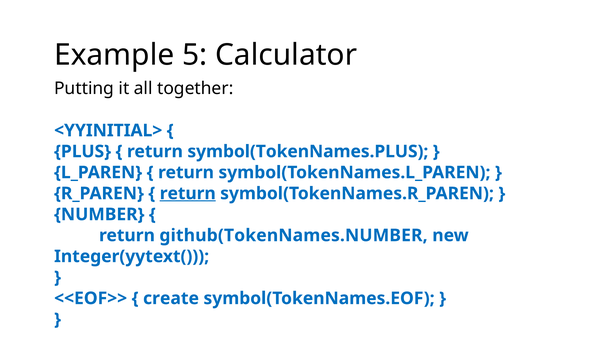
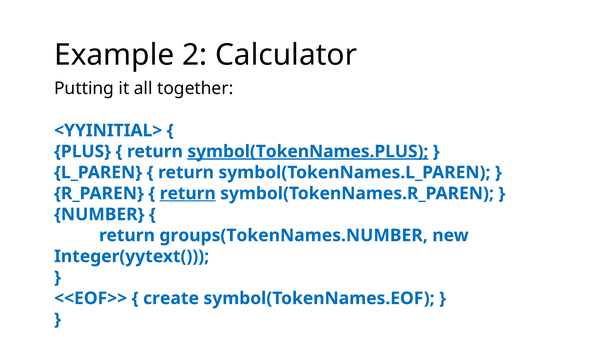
5: 5 -> 2
symbol(TokenNames.PLUS underline: none -> present
github(TokenNames.NUMBER: github(TokenNames.NUMBER -> groups(TokenNames.NUMBER
